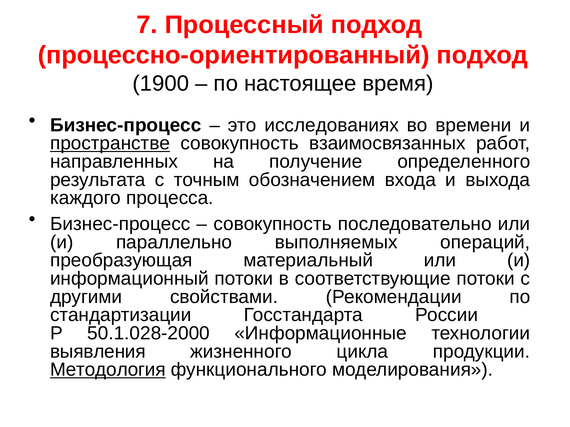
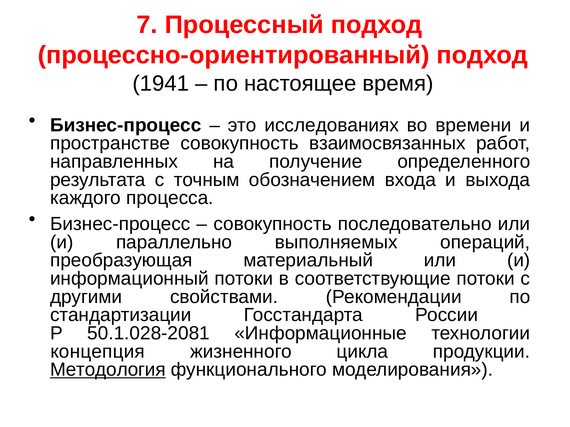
1900: 1900 -> 1941
пространстве underline: present -> none
50.1.028-2000: 50.1.028-2000 -> 50.1.028-2081
выявления: выявления -> концепция
